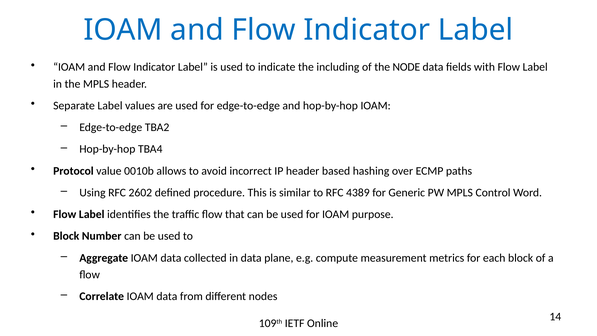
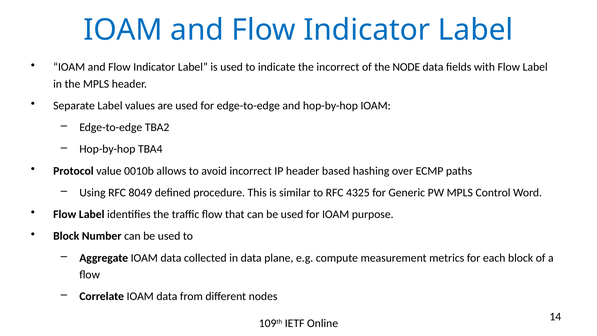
the including: including -> incorrect
2602: 2602 -> 8049
4389: 4389 -> 4325
